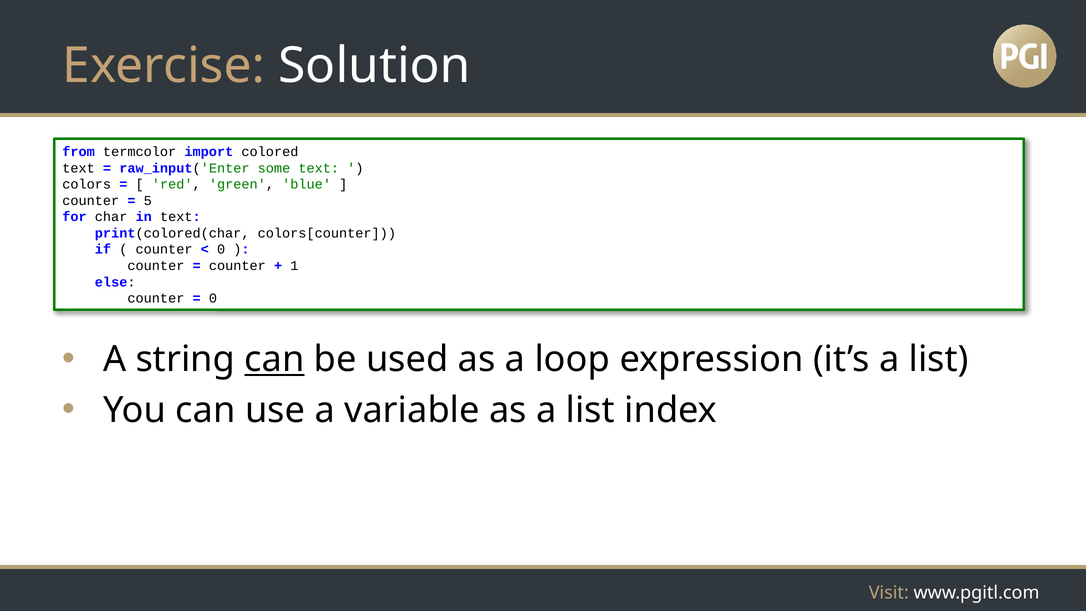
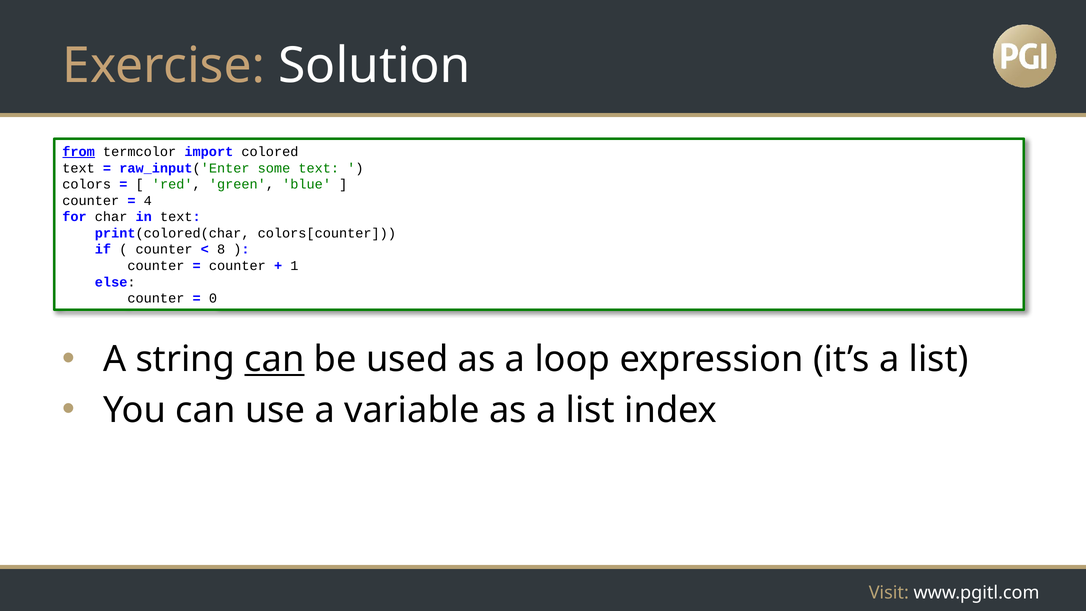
from underline: none -> present
5: 5 -> 4
0 at (221, 249): 0 -> 8
